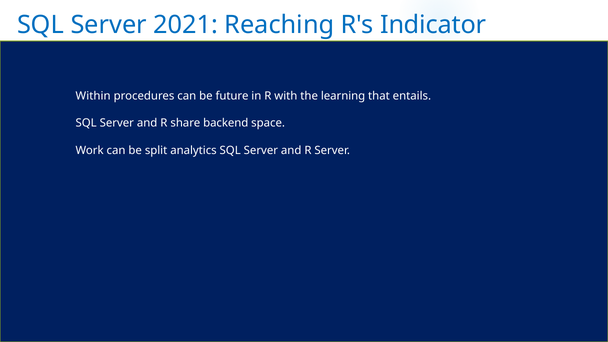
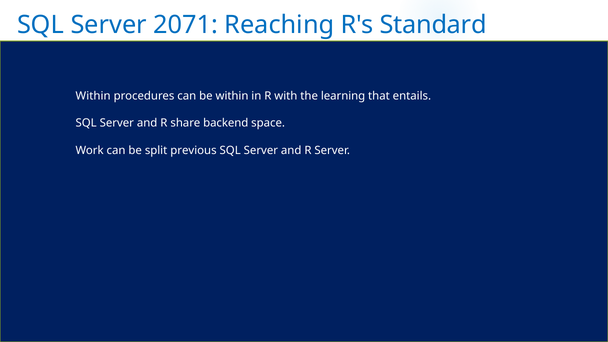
2021: 2021 -> 2071
Indicator: Indicator -> Standard
be future: future -> within
analytics: analytics -> previous
